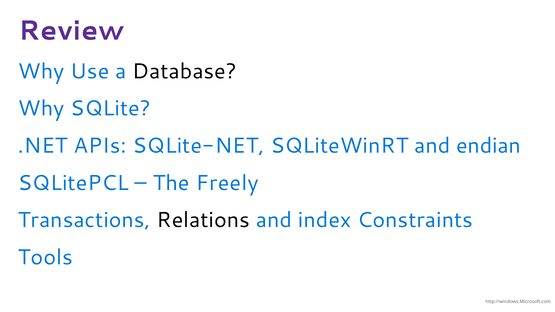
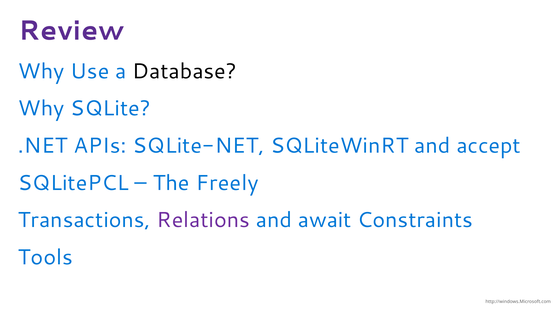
endian: endian -> accept
Relations colour: black -> purple
index: index -> await
